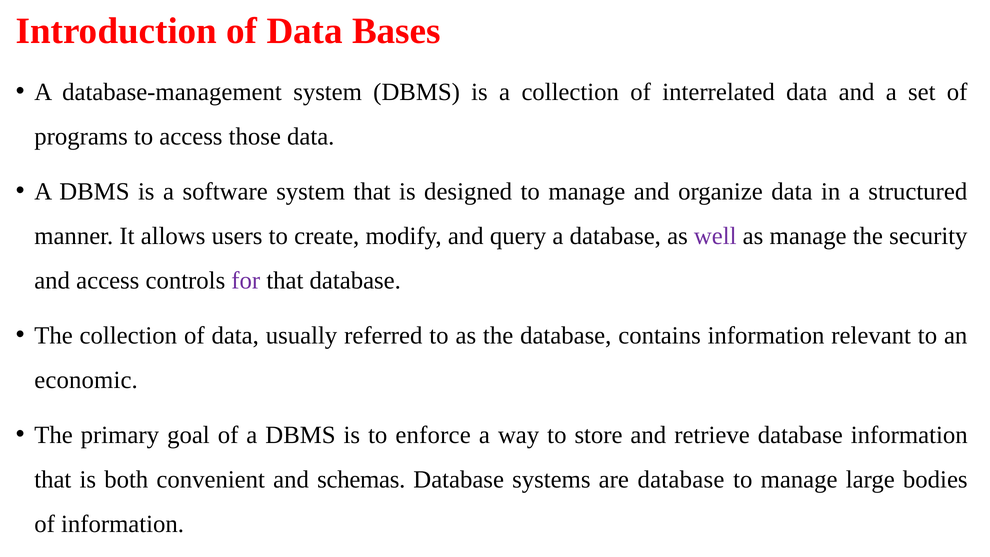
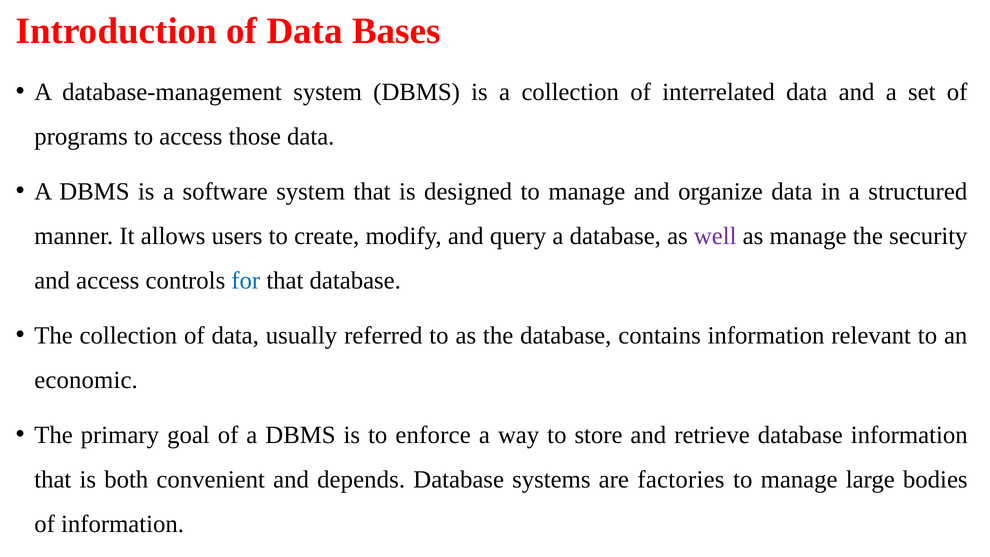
for colour: purple -> blue
schemas: schemas -> depends
are database: database -> factories
